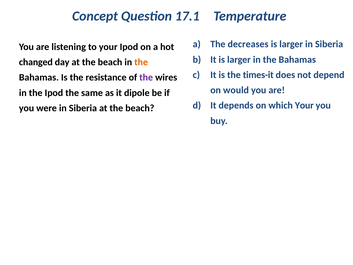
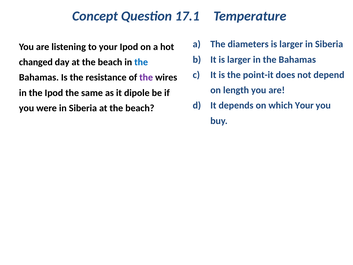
decreases: decreases -> diameters
the at (141, 62) colour: orange -> blue
times-it: times-it -> point-it
would: would -> length
